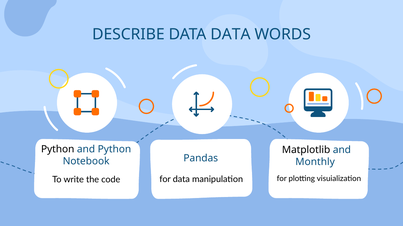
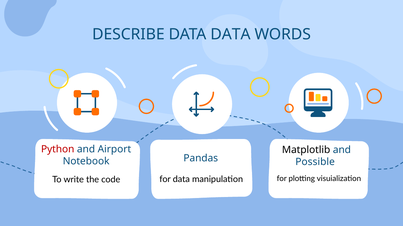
Python at (58, 150) colour: black -> red
and Python: Python -> Airport
Monthly: Monthly -> Possible
